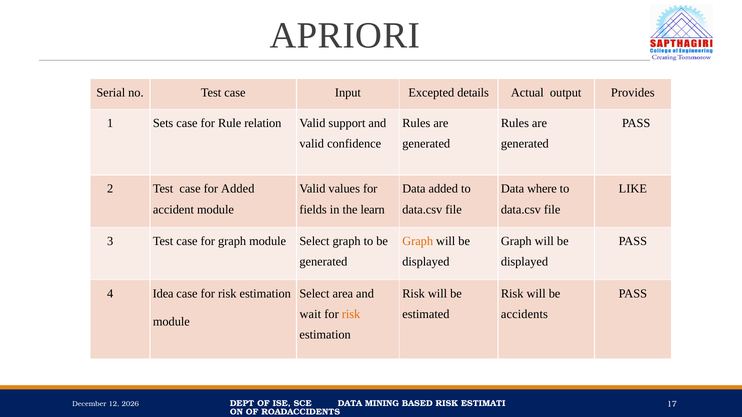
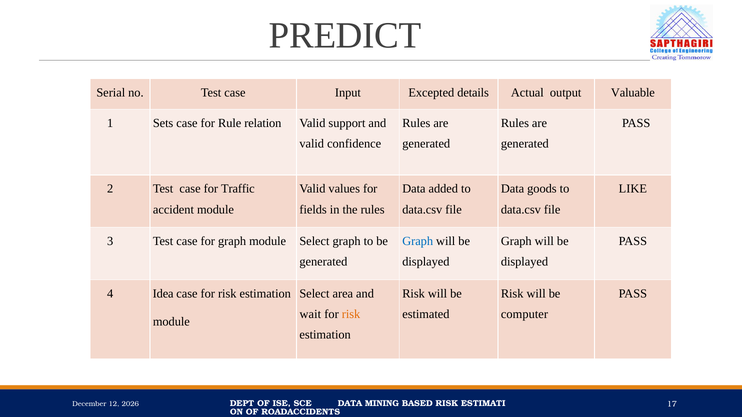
APRIORI: APRIORI -> PREDICT
Provides: Provides -> Valuable
for Added: Added -> Traffic
where: where -> goods
the learn: learn -> rules
Graph at (418, 241) colour: orange -> blue
accidents: accidents -> computer
